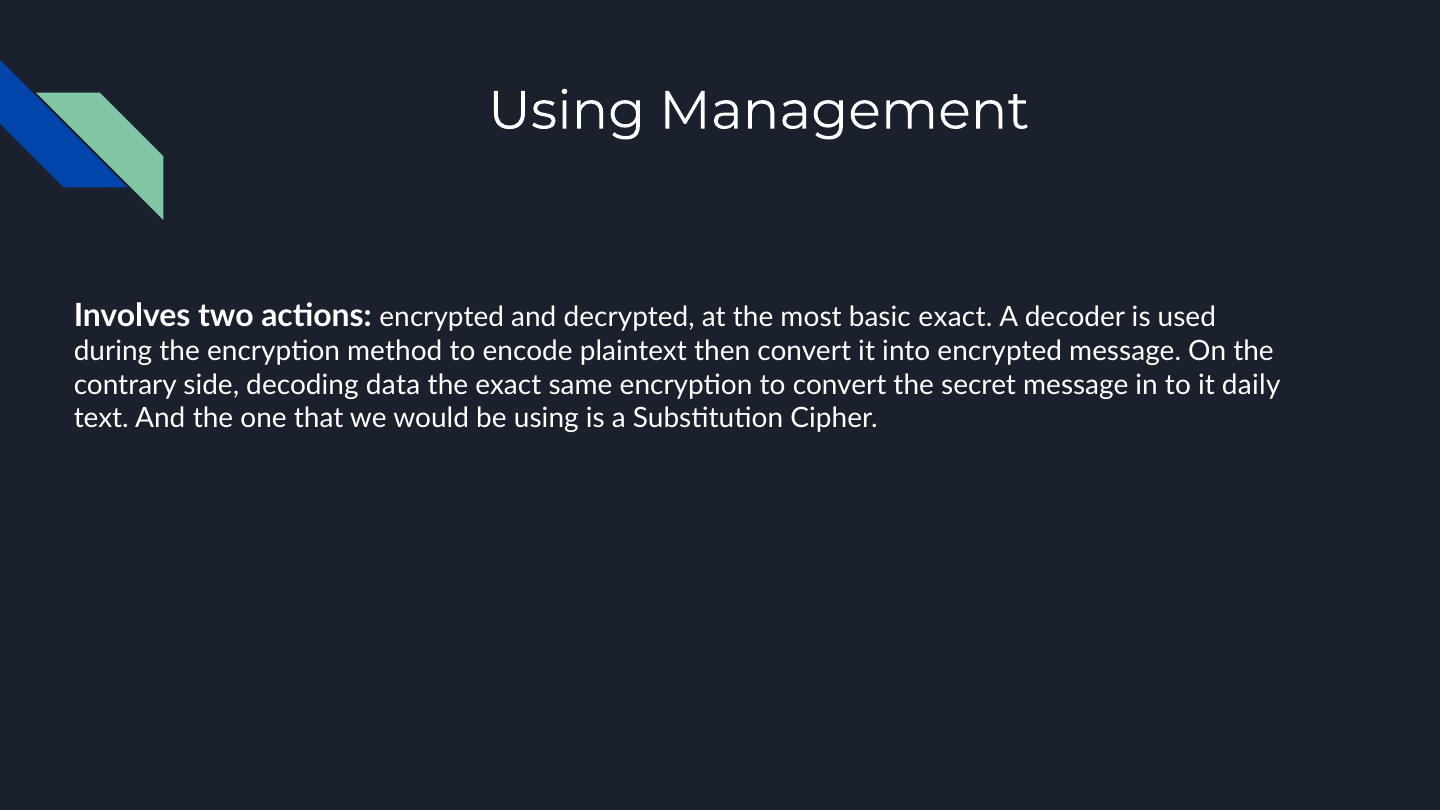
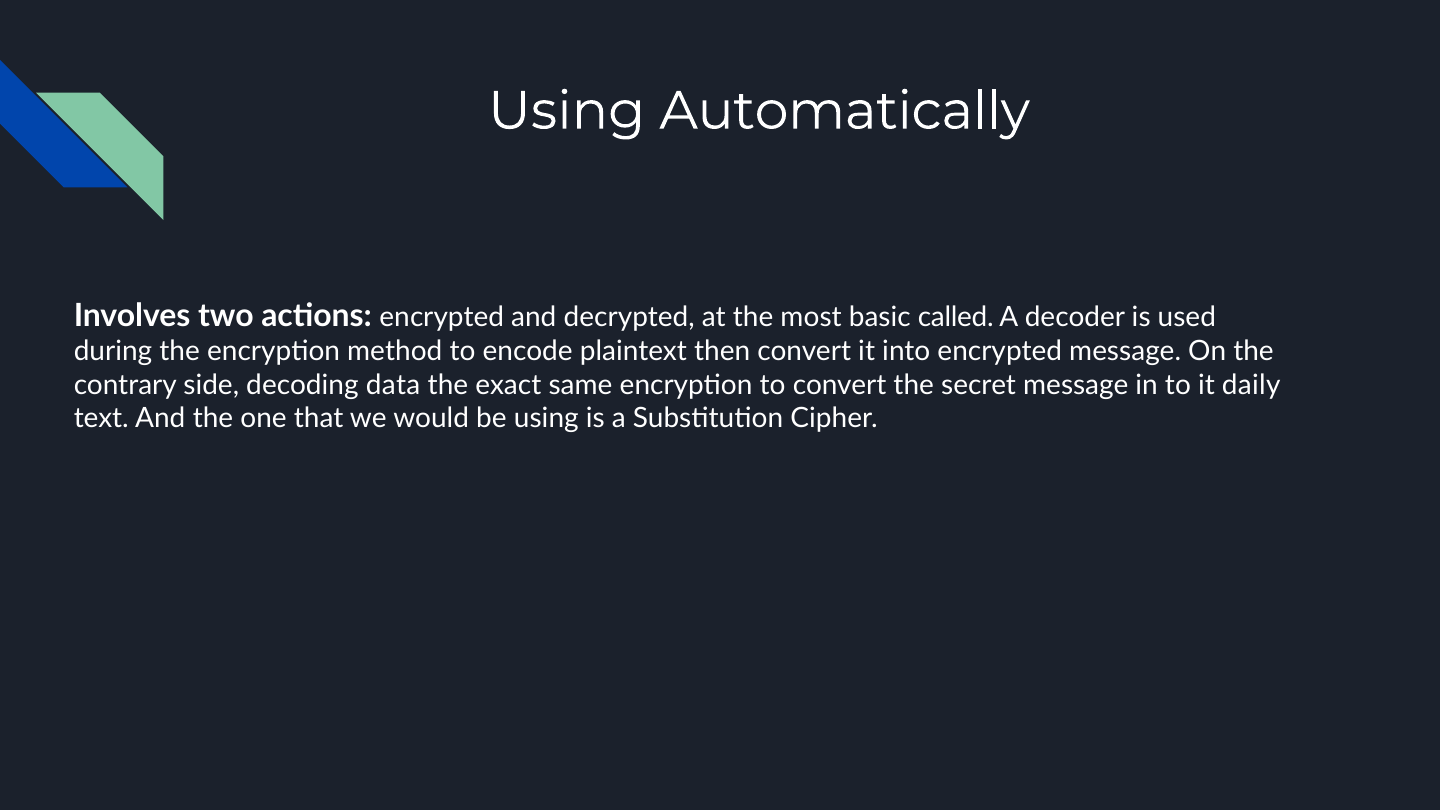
Management: Management -> Automatically
basic exact: exact -> called
